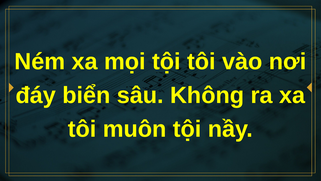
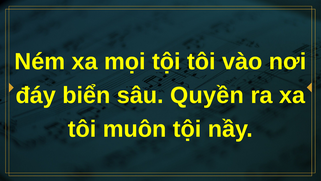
Không: Không -> Quyền
